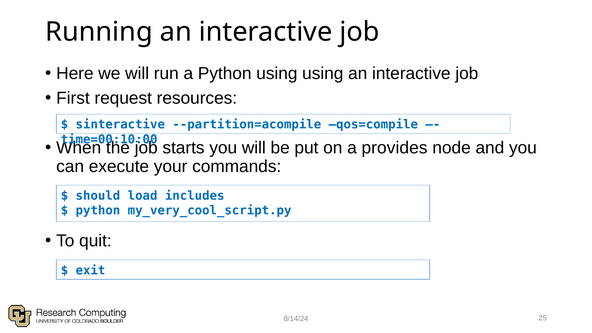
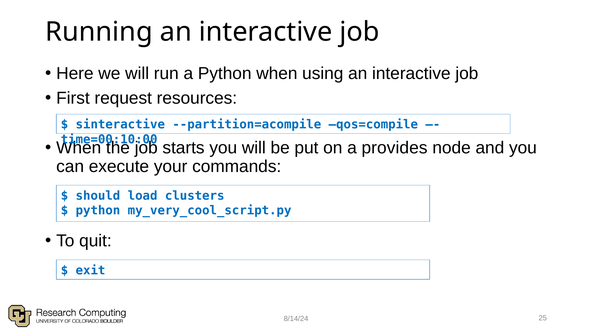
Python using: using -> when
includes: includes -> clusters
